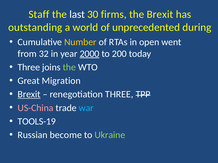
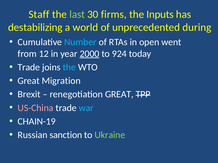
last colour: white -> light green
the Brexit: Brexit -> Inputs
outstanding: outstanding -> destabilizing
Number colour: yellow -> light blue
32: 32 -> 12
200: 200 -> 924
Three at (29, 67): Three -> Trade
the at (69, 67) colour: light green -> light blue
Brexit at (29, 95) underline: present -> none
renegotiation THREE: THREE -> GREAT
TOOLS-19: TOOLS-19 -> CHAIN-19
become: become -> sanction
